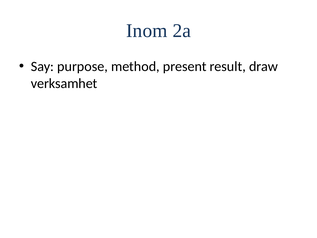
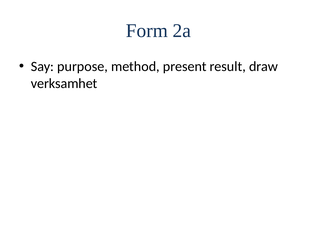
Inom: Inom -> Form
